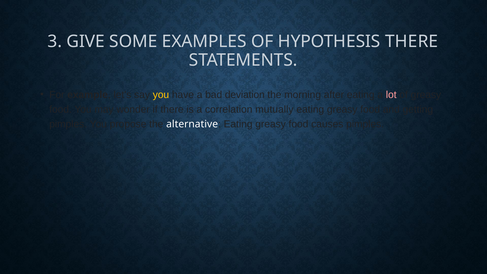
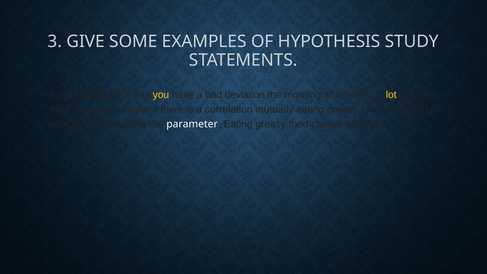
HYPOTHESIS THERE: THERE -> STUDY
lot colour: pink -> yellow
alternative: alternative -> parameter
